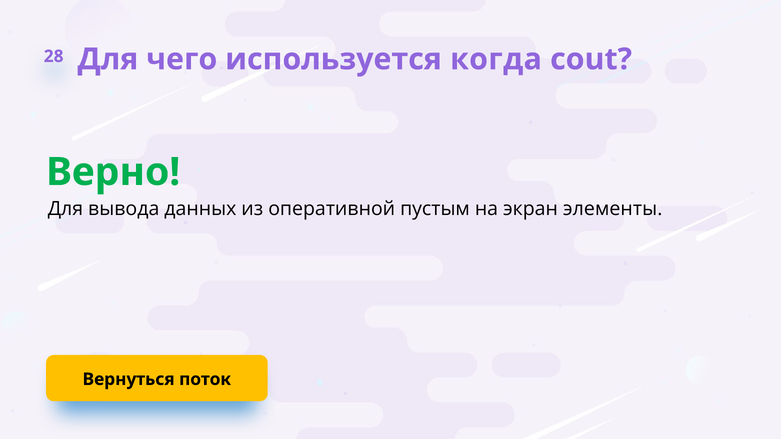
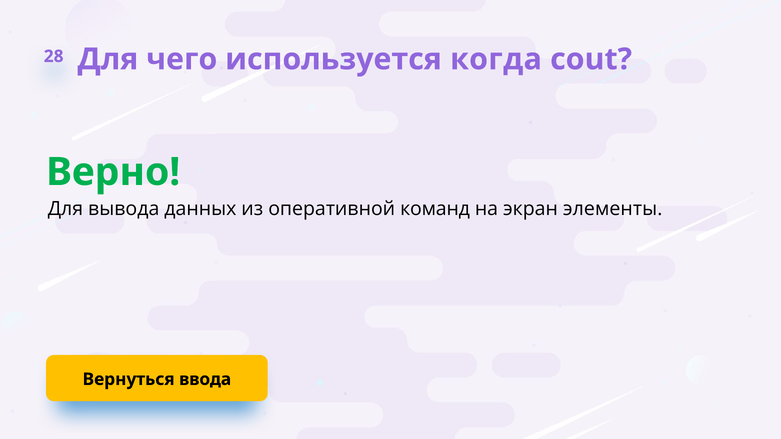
пустым: пустым -> команд
поток: поток -> ввода
